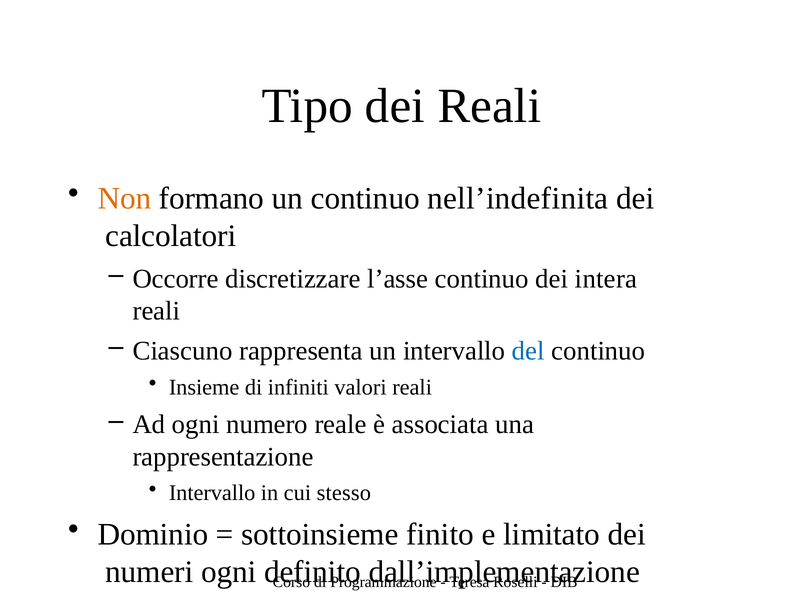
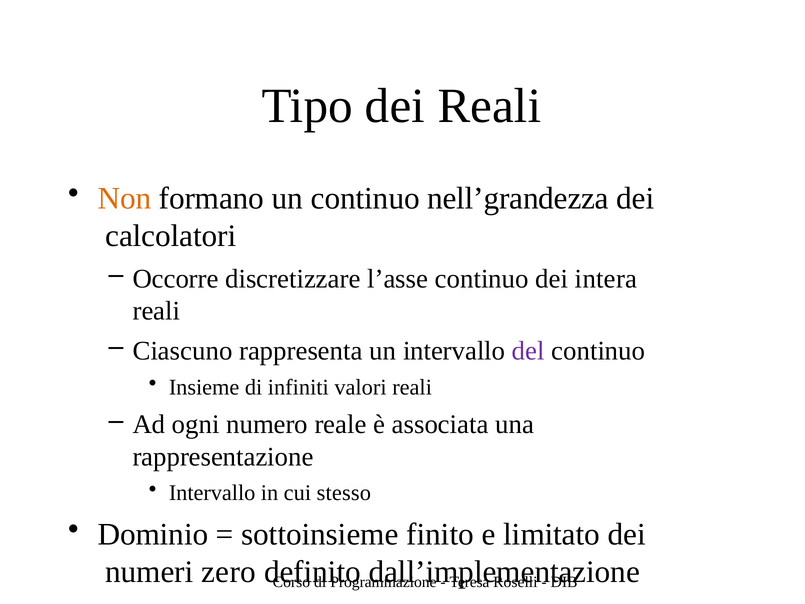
nell’indefinita: nell’indefinita -> nell’grandezza
del colour: blue -> purple
numeri ogni: ogni -> zero
